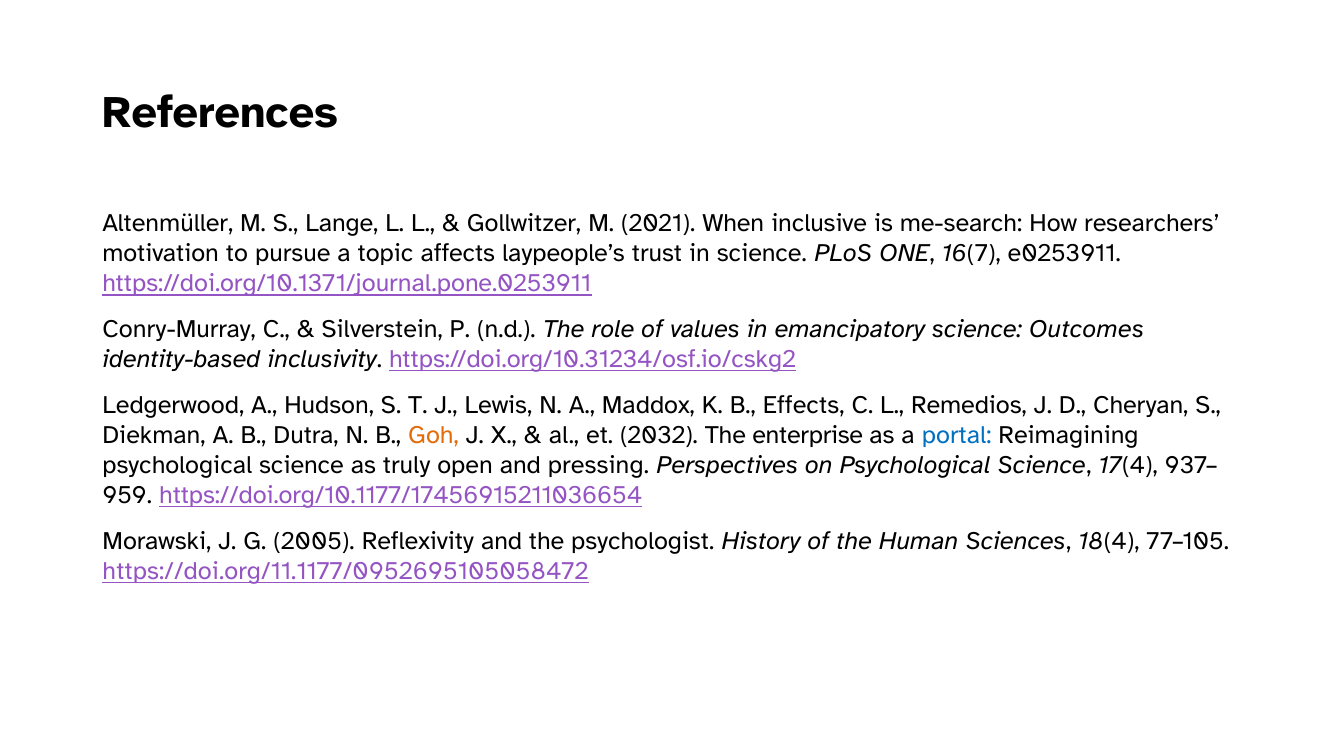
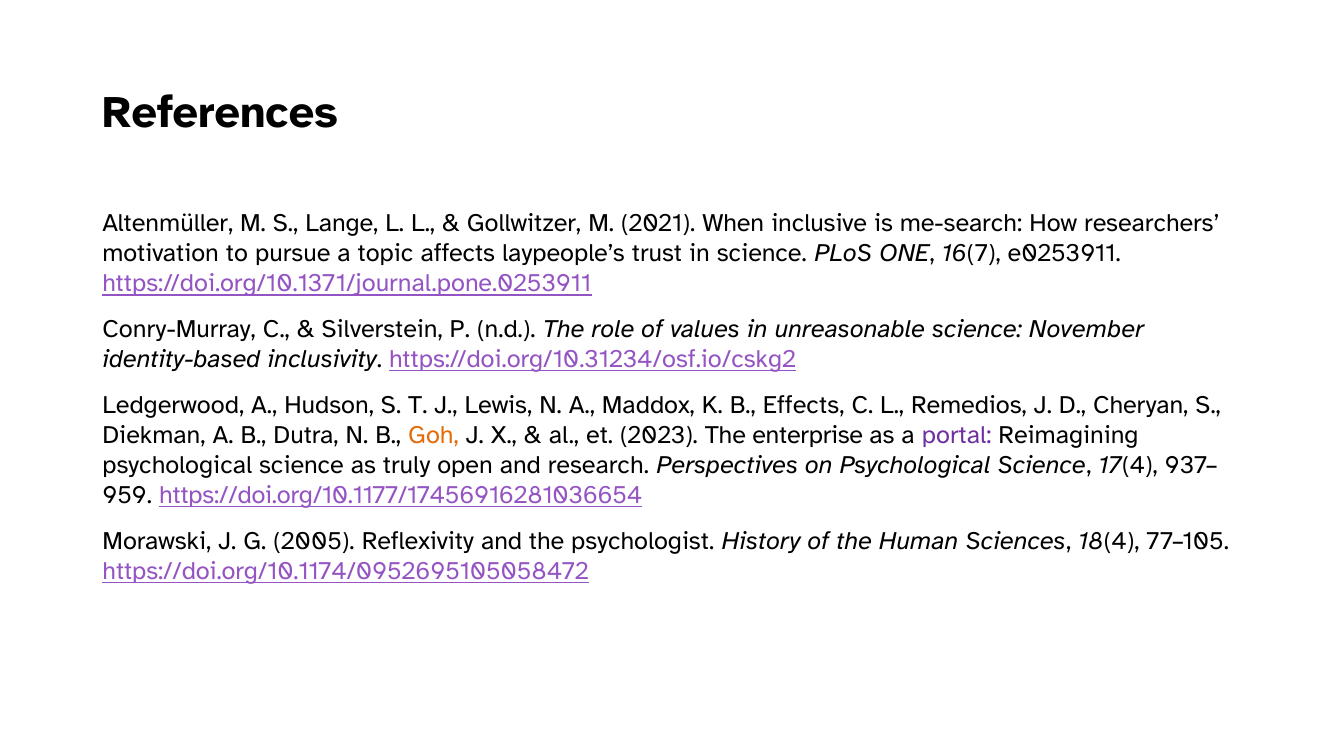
emancipatory: emancipatory -> unreasonable
Outcomes: Outcomes -> November
2032: 2032 -> 2023
portal colour: blue -> purple
pressing: pressing -> research
https://doi.org/10.1177/17456915211036654: https://doi.org/10.1177/17456915211036654 -> https://doi.org/10.1177/17456916281036654
https://doi.org/11.1177/0952695105058472: https://doi.org/11.1177/0952695105058472 -> https://doi.org/10.1174/0952695105058472
